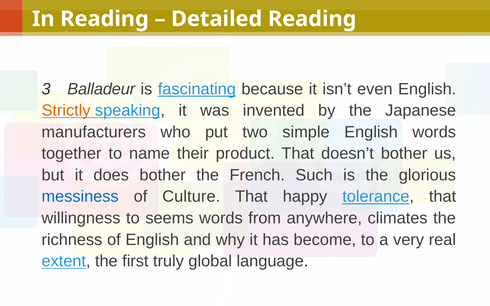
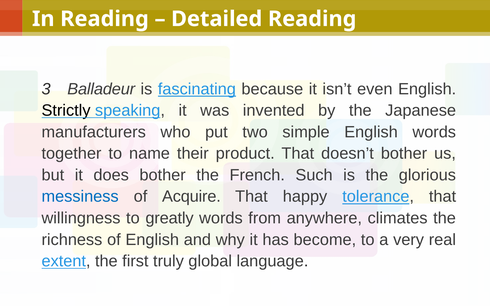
Strictly colour: orange -> black
Culture: Culture -> Acquire
seems: seems -> greatly
